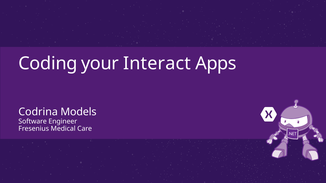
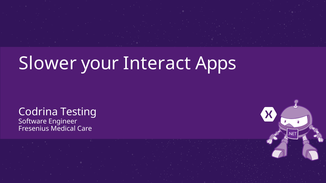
Coding: Coding -> Slower
Models: Models -> Testing
